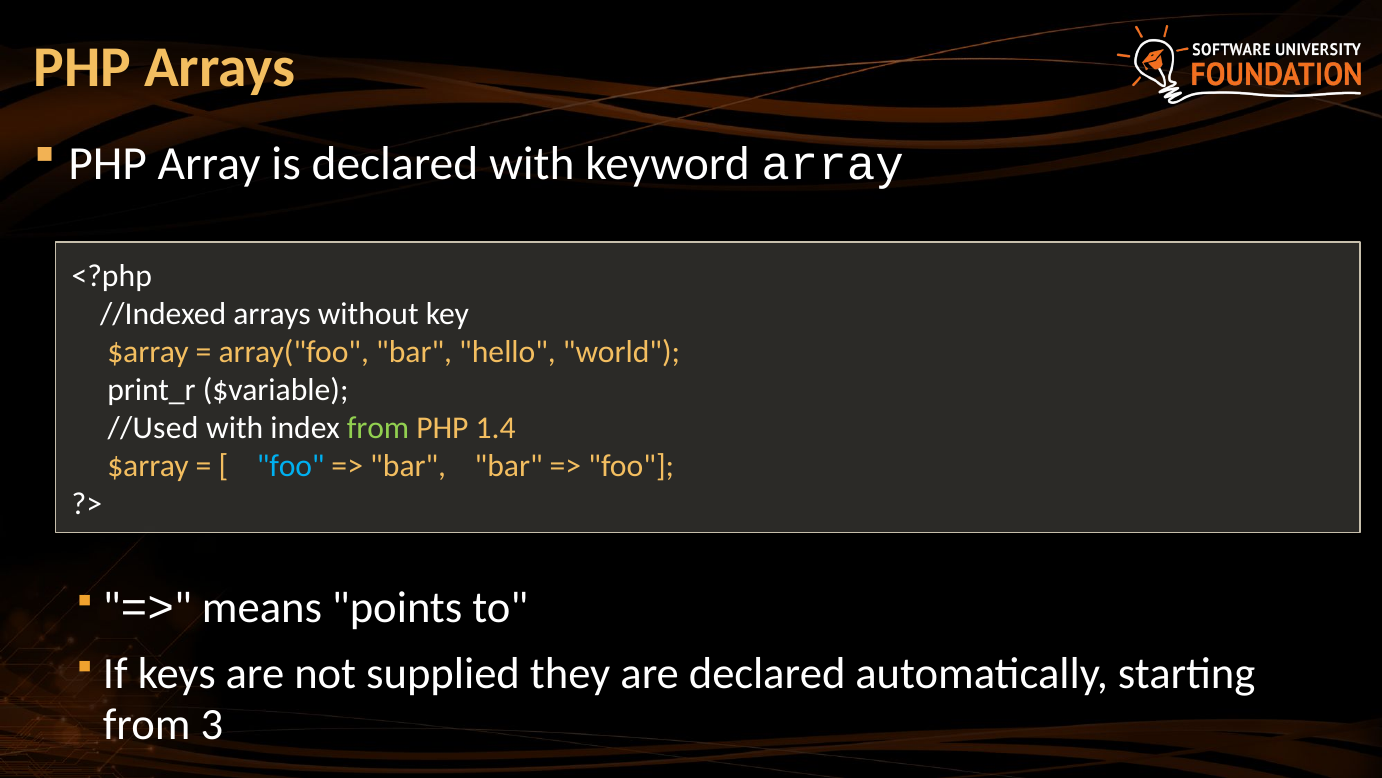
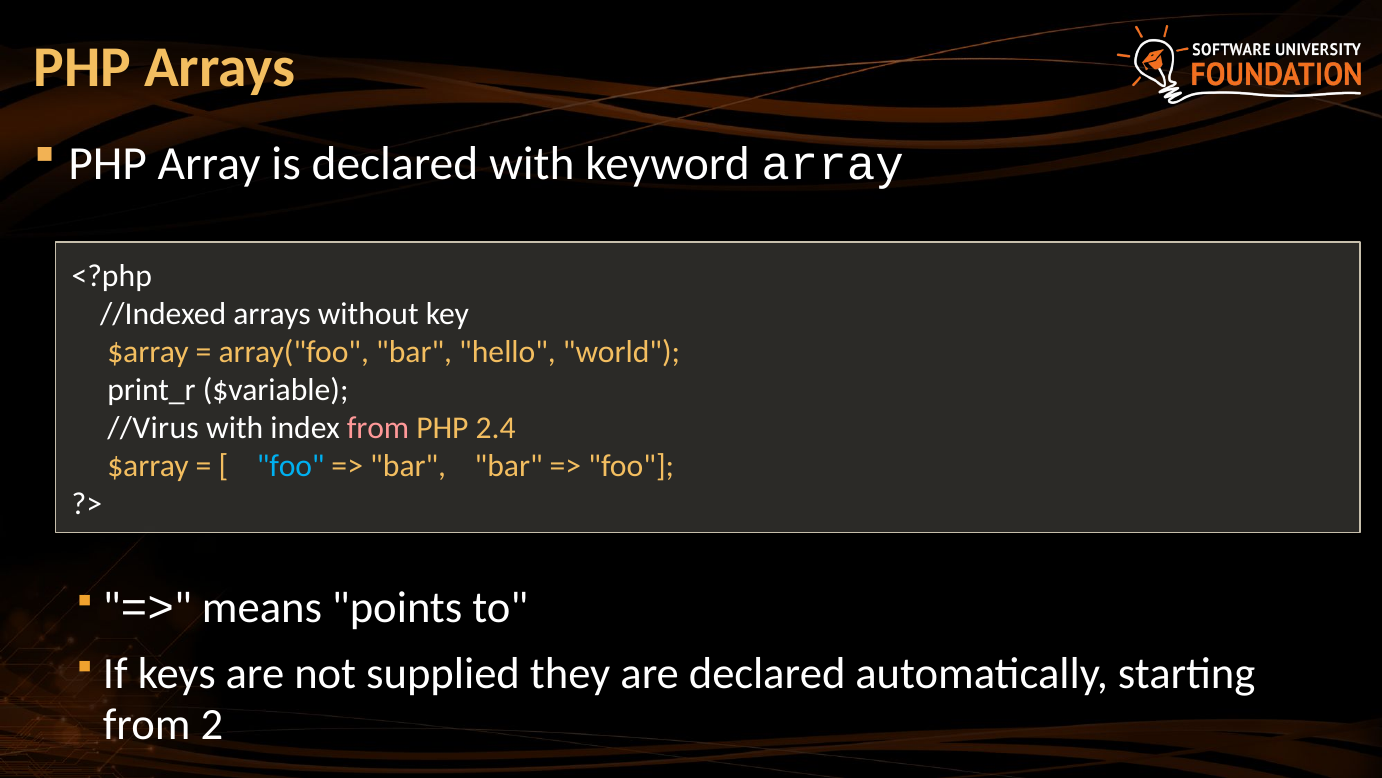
//Used: //Used -> //Virus
from at (378, 427) colour: light green -> pink
1.4: 1.4 -> 2.4
3: 3 -> 2
